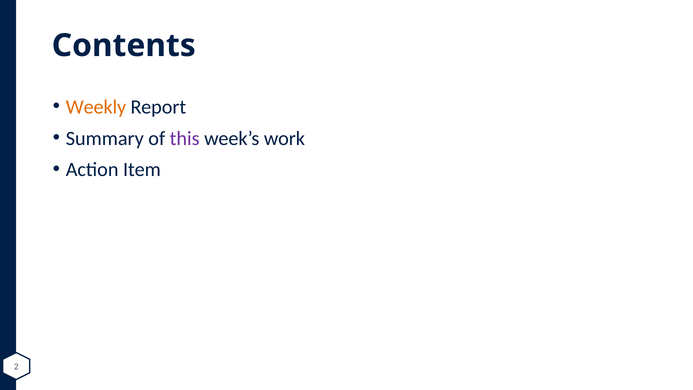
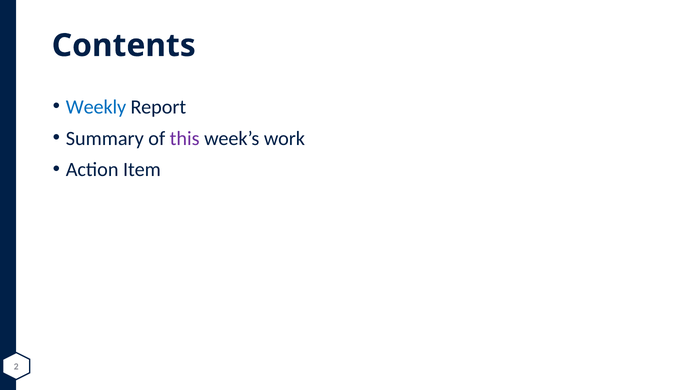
Weekly colour: orange -> blue
